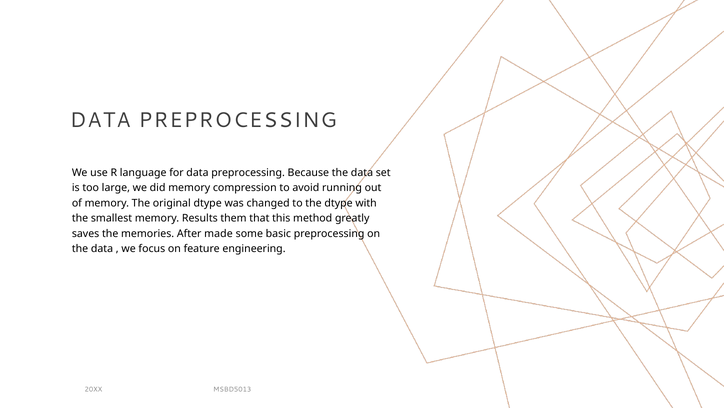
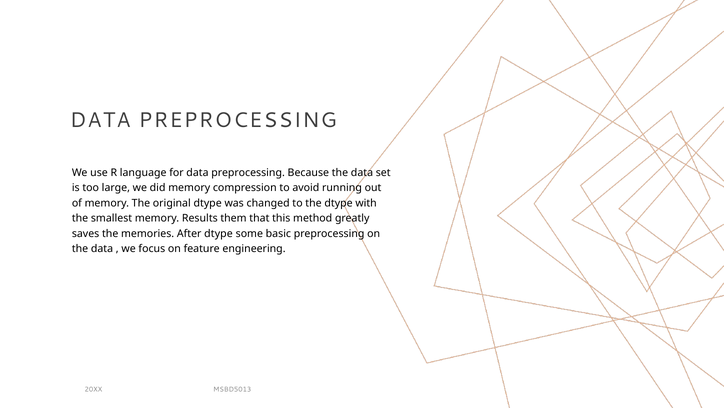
After made: made -> dtype
